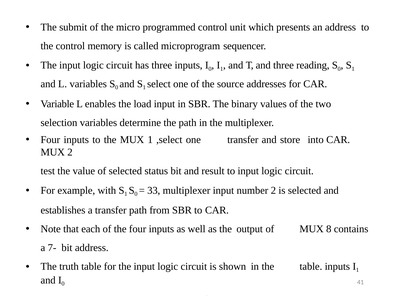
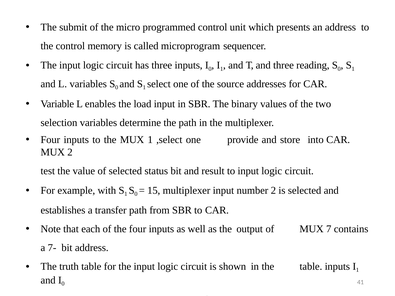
one transfer: transfer -> provide
33: 33 -> 15
8: 8 -> 7
